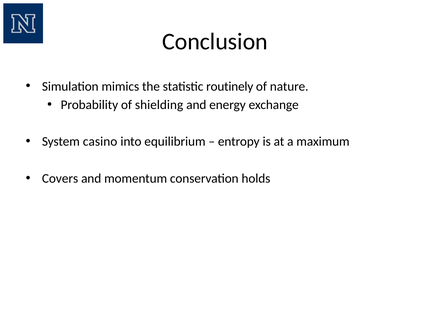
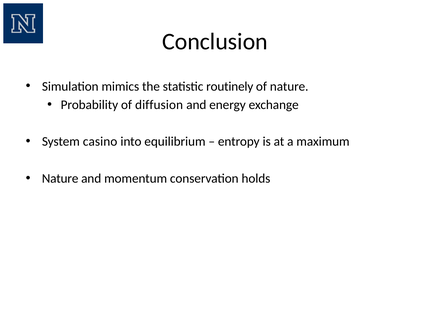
shielding: shielding -> diffusion
Covers at (60, 178): Covers -> Nature
